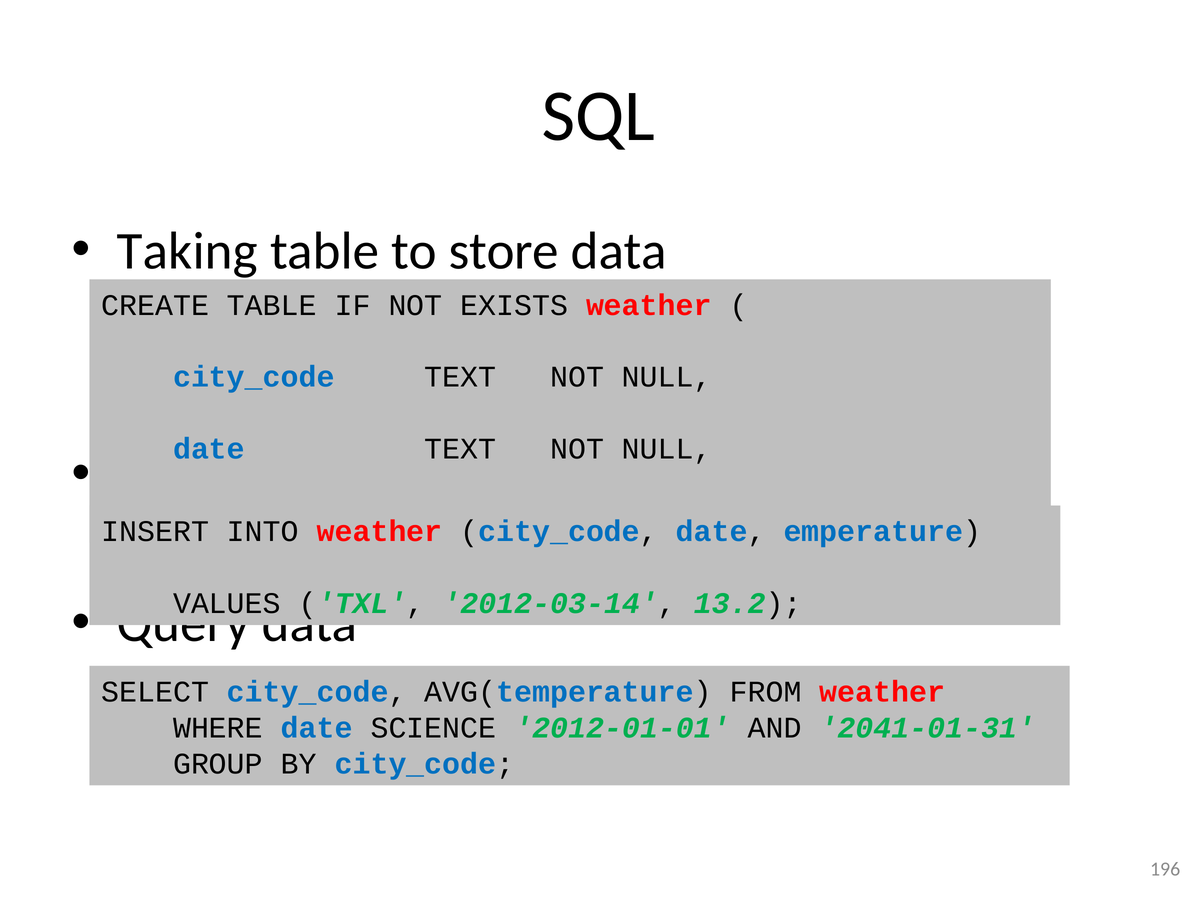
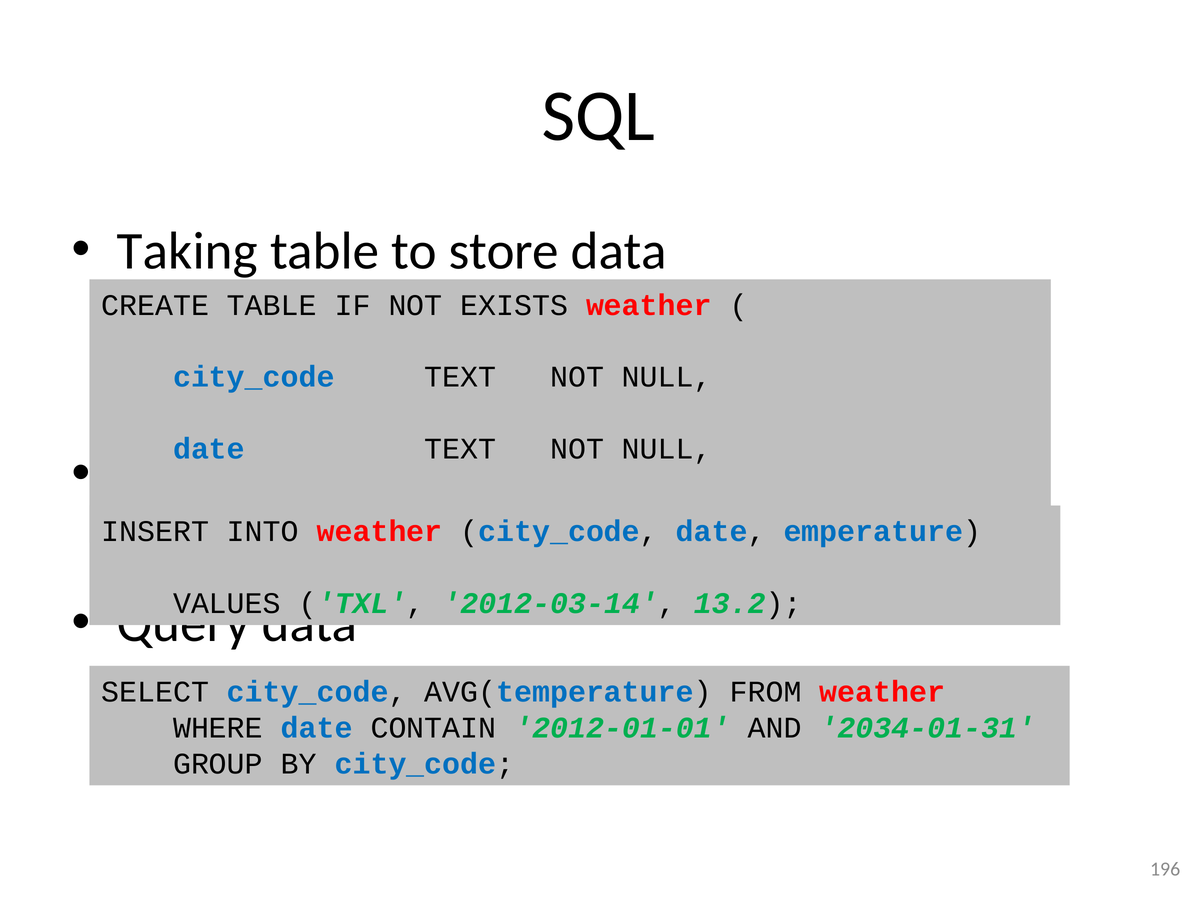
SCIENCE: SCIENCE -> CONTAIN
2041-01-31: 2041-01-31 -> 2034-01-31
